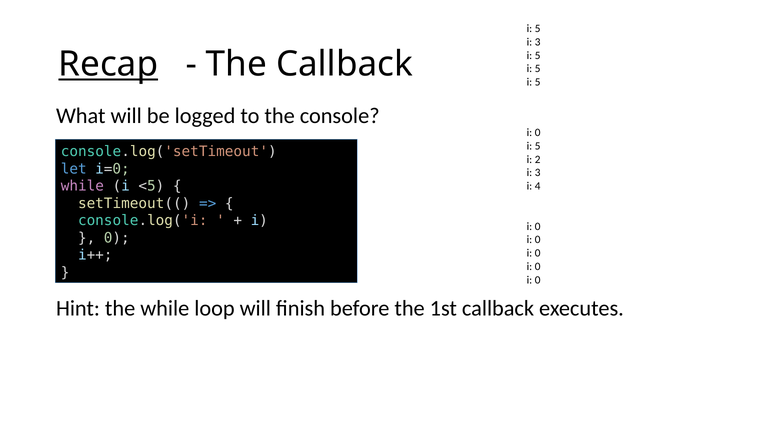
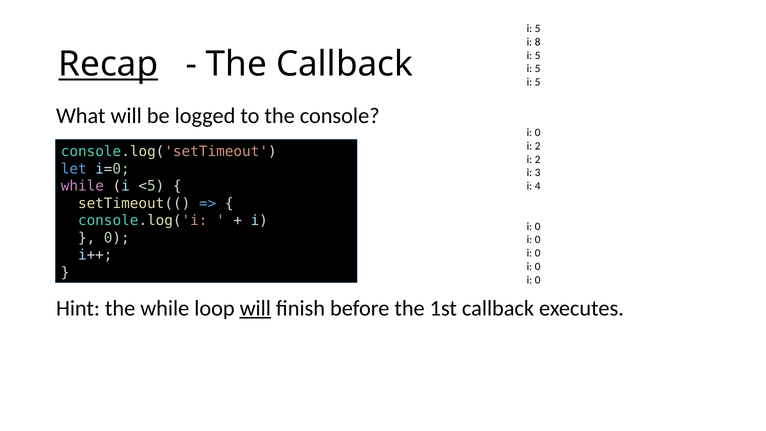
3 at (538, 42): 3 -> 8
5 at (538, 146): 5 -> 2
will at (255, 308) underline: none -> present
